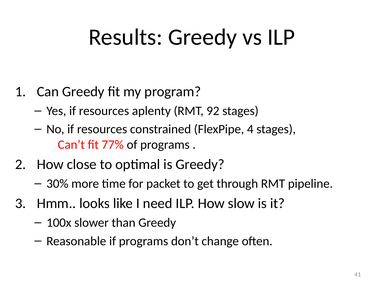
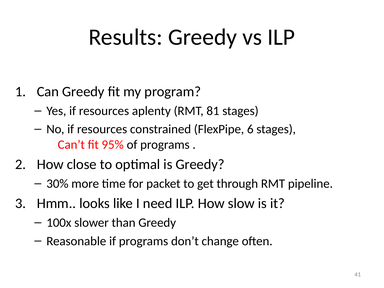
92: 92 -> 81
4: 4 -> 6
77%: 77% -> 95%
